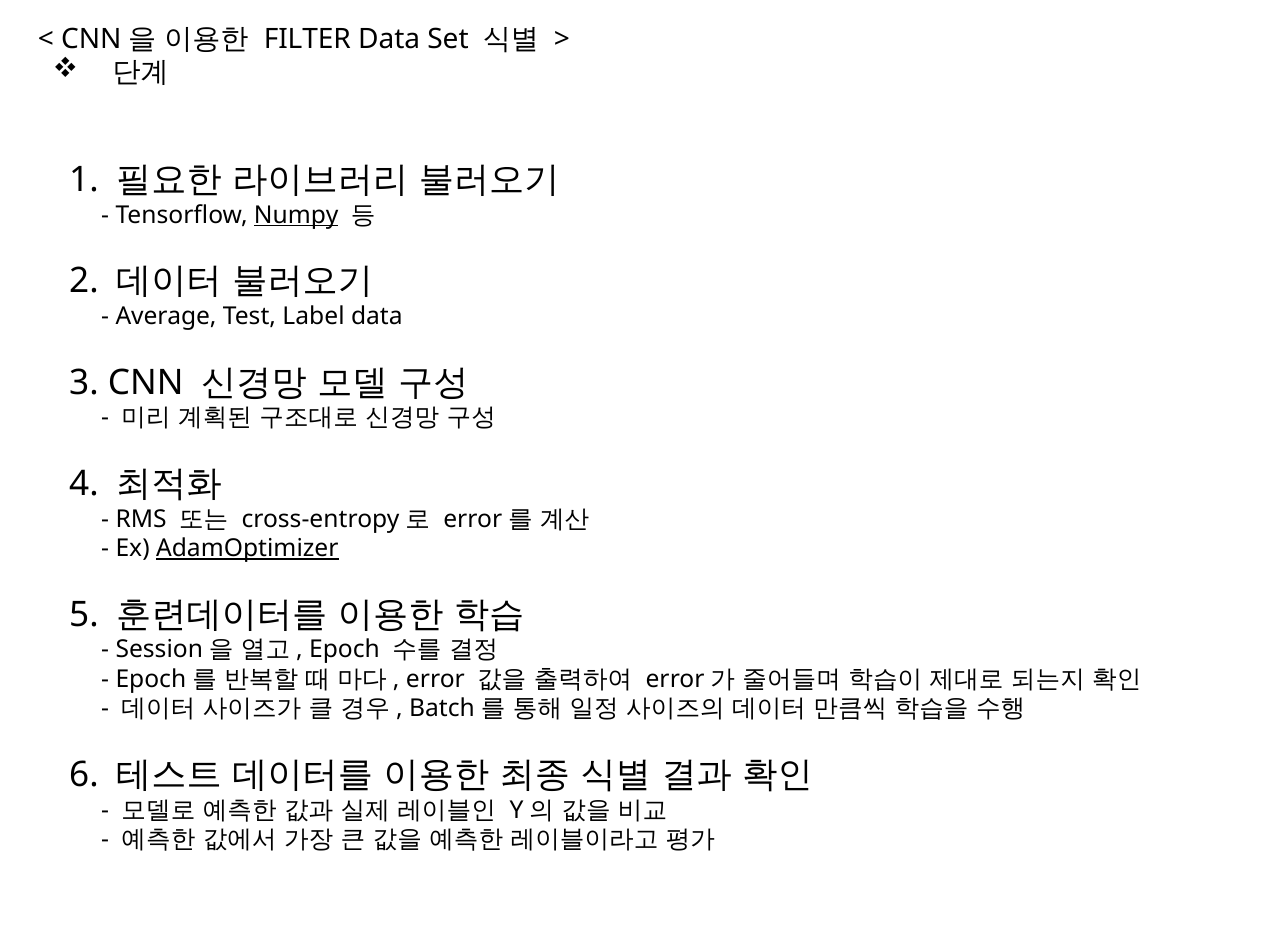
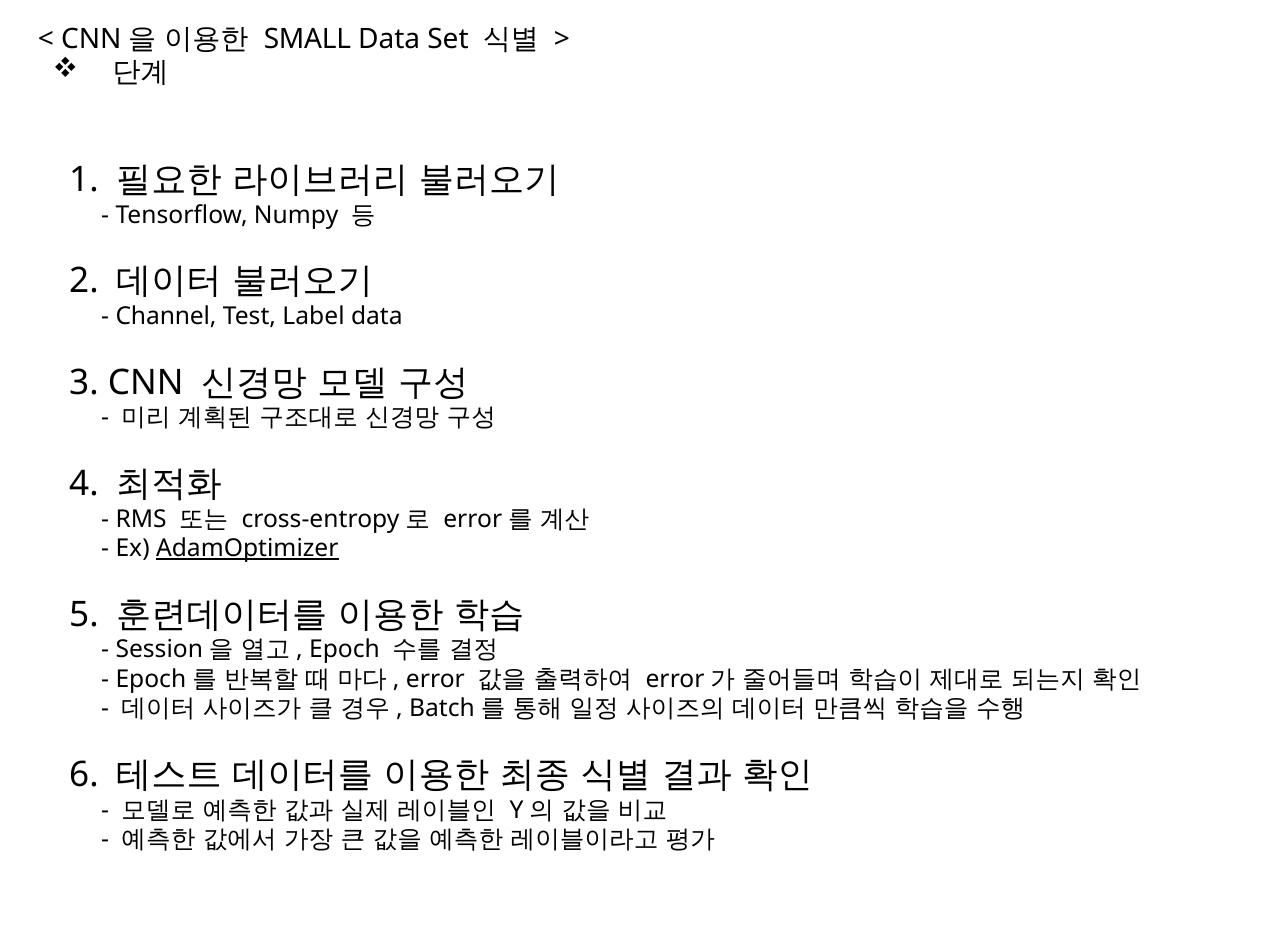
FILTER: FILTER -> SMALL
Numpy underline: present -> none
Average: Average -> Channel
